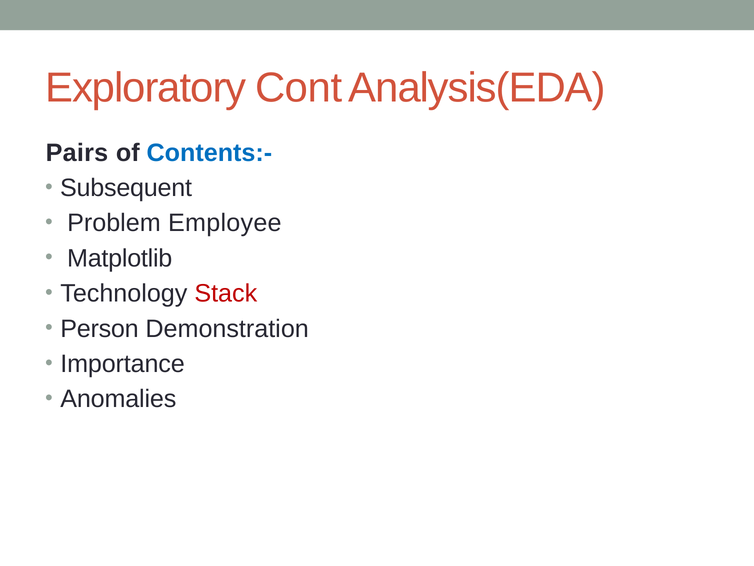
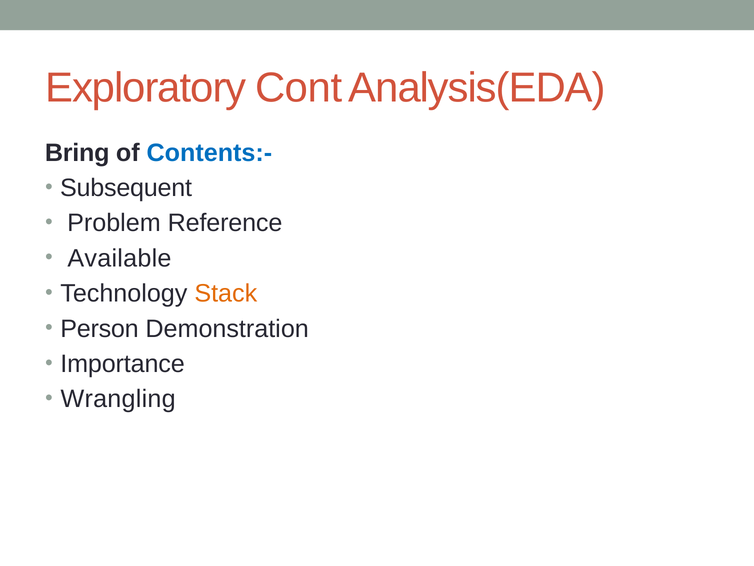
Pairs: Pairs -> Bring
Employee: Employee -> Reference
Matplotlib: Matplotlib -> Available
Stack colour: red -> orange
Anomalies: Anomalies -> Wrangling
